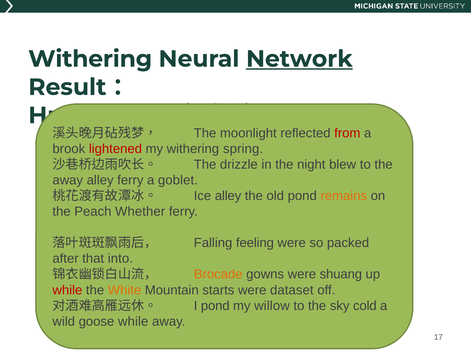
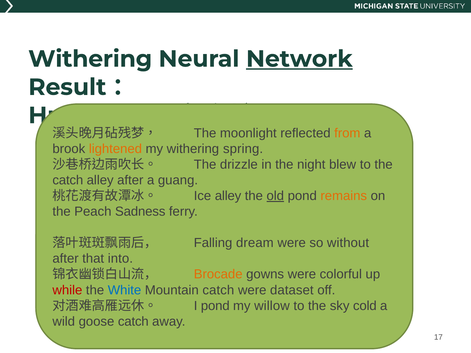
from colour: red -> orange
lightened colour: red -> orange
away at (68, 180): away -> catch
alley ferry: ferry -> after
goblet: goblet -> guang
old underline: none -> present
Whether: Whether -> Sadness
feeling: feeling -> dream
packed: packed -> without
shuang: shuang -> colorful
White colour: orange -> blue
Mountain starts: starts -> catch
goose while: while -> catch
